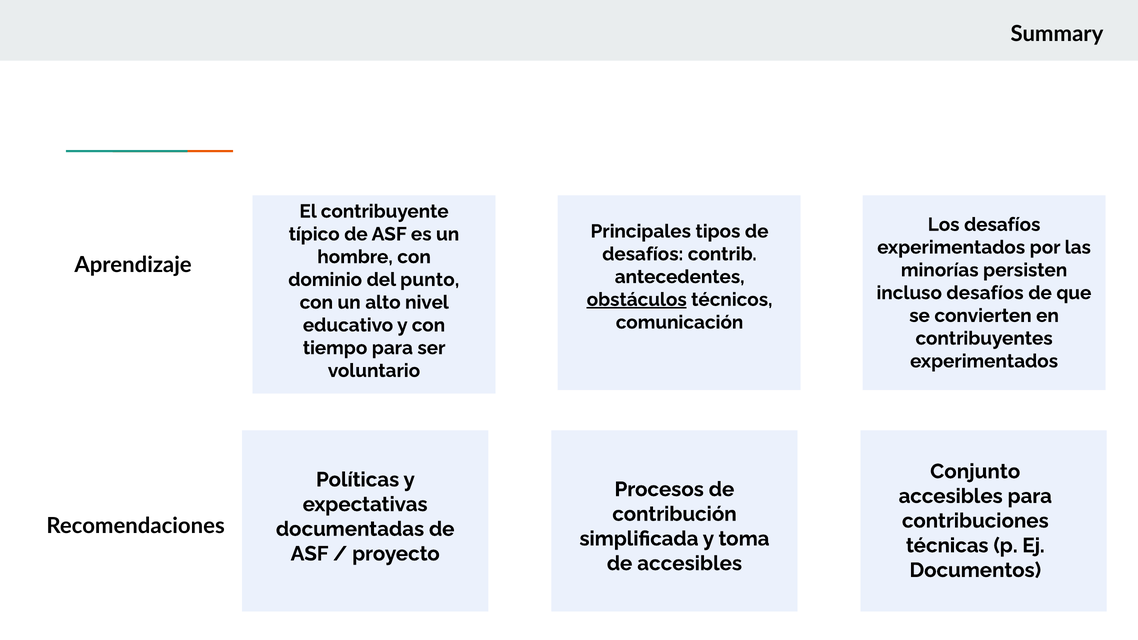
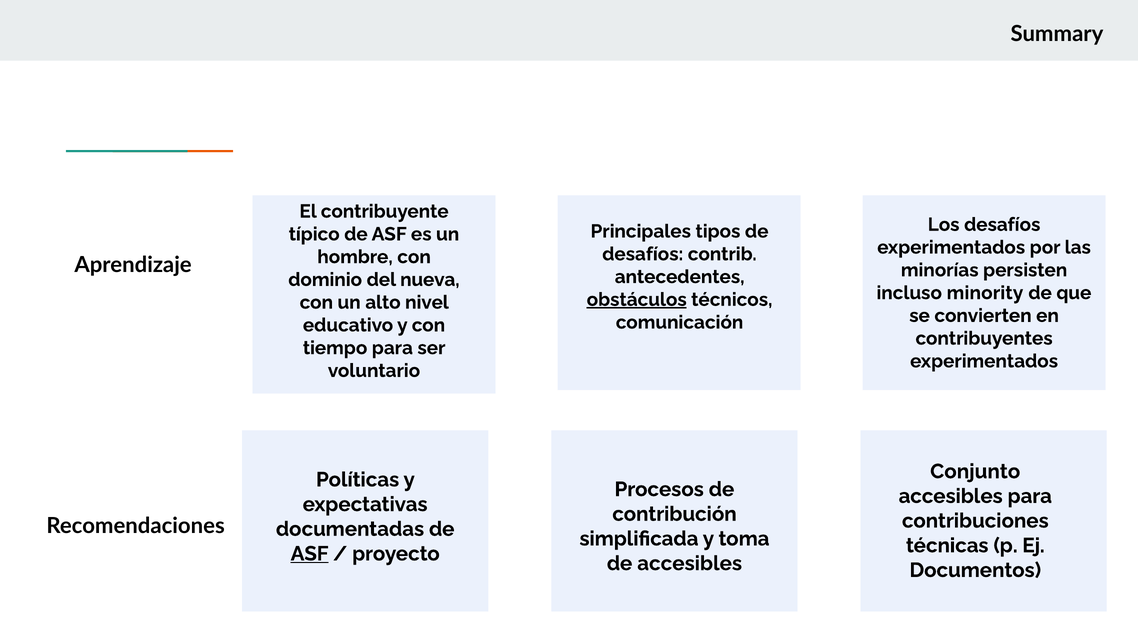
punto: punto -> nueva
incluso desafíos: desafíos -> minority
ASF at (310, 554) underline: none -> present
